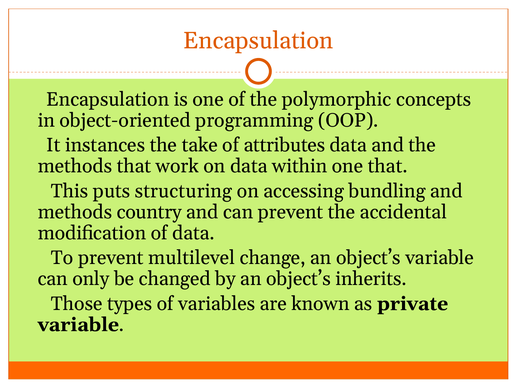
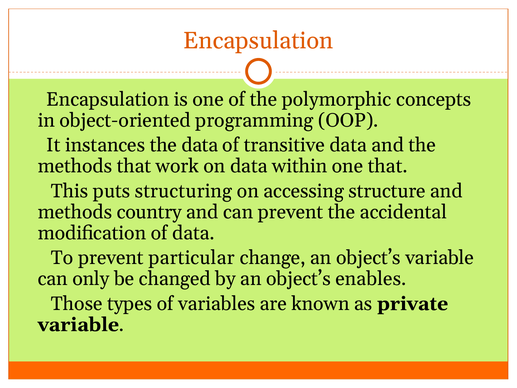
the take: take -> data
attributes: attributes -> transitive
bundling: bundling -> structure
multilevel: multilevel -> particular
inherits: inherits -> enables
